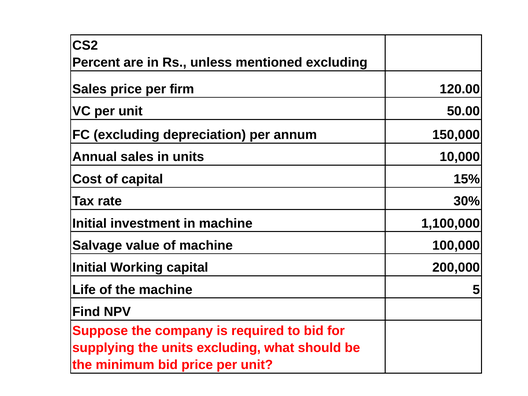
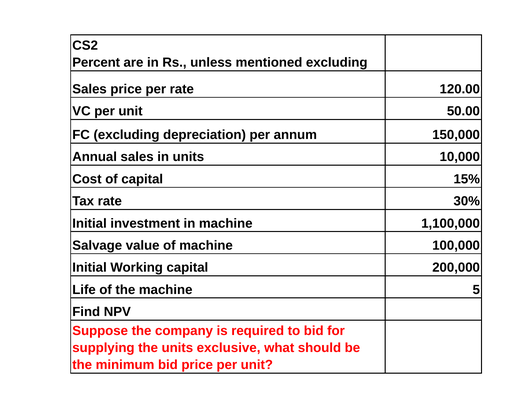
per firm: firm -> rate
units excluding: excluding -> exclusive
